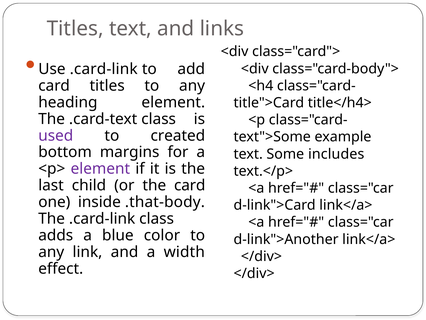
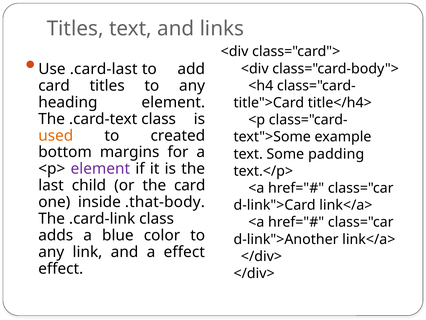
Use .card-link: .card-link -> .card-last
used colour: purple -> orange
includes: includes -> padding
a width: width -> effect
